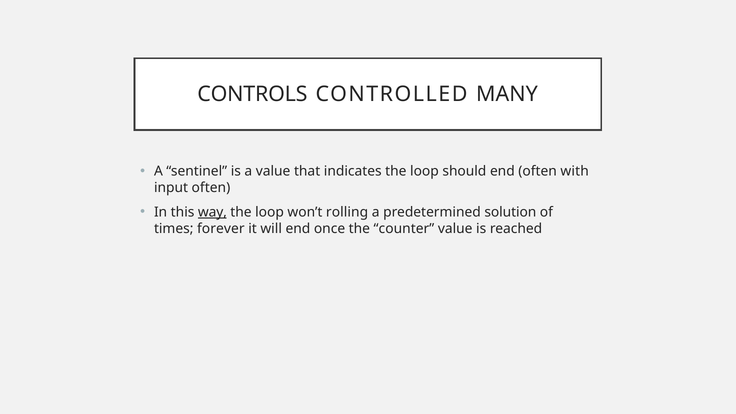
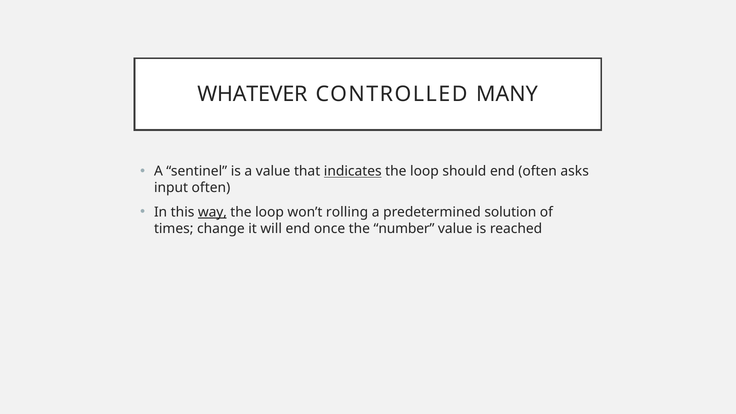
CONTROLS: CONTROLS -> WHATEVER
indicates underline: none -> present
with: with -> asks
forever: forever -> change
counter: counter -> number
